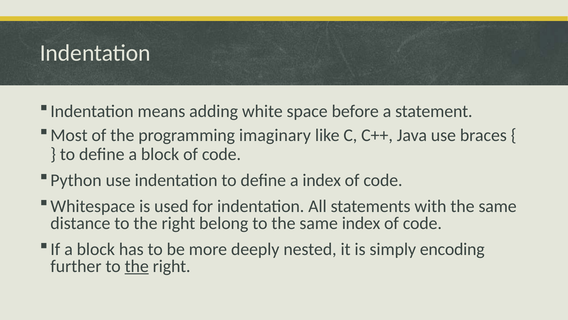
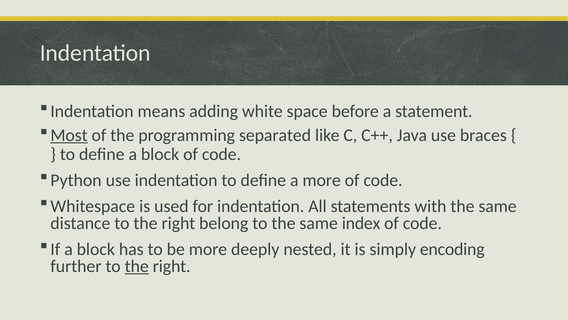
Most underline: none -> present
imaginary: imaginary -> separated
a index: index -> more
